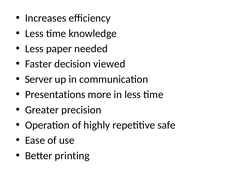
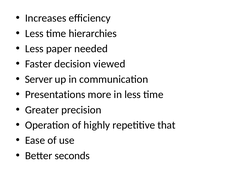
knowledge: knowledge -> hierarchies
safe: safe -> that
printing: printing -> seconds
